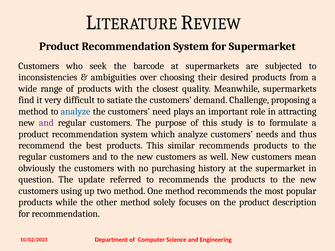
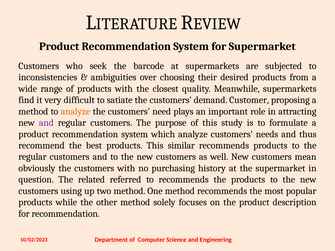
Challenge: Challenge -> Customer
analyze at (76, 112) colour: blue -> orange
update: update -> related
